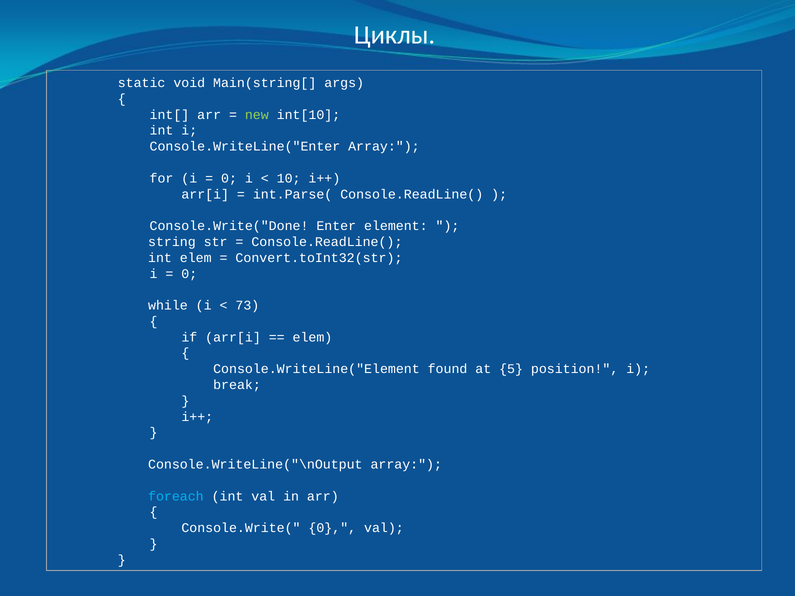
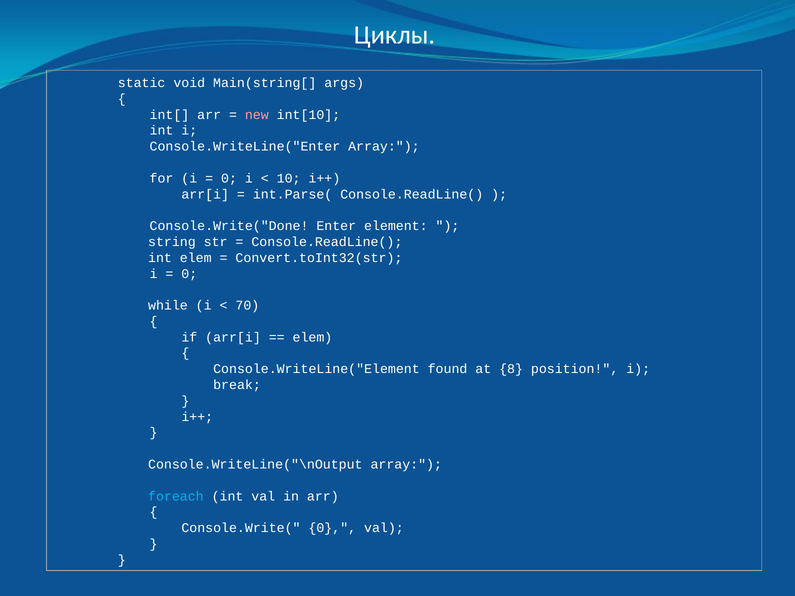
new colour: light green -> pink
73: 73 -> 70
5: 5 -> 8
